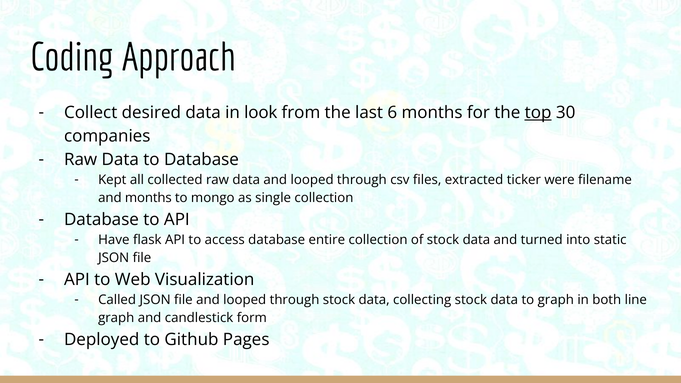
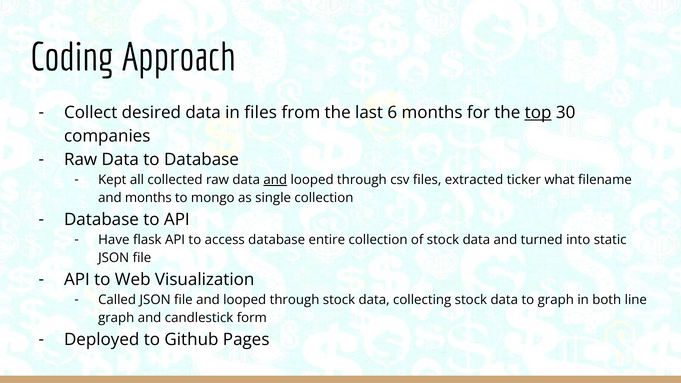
in look: look -> files
and at (275, 180) underline: none -> present
were: were -> what
